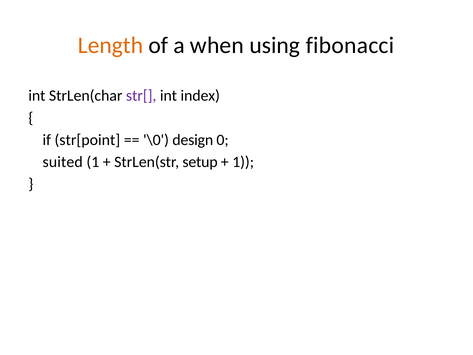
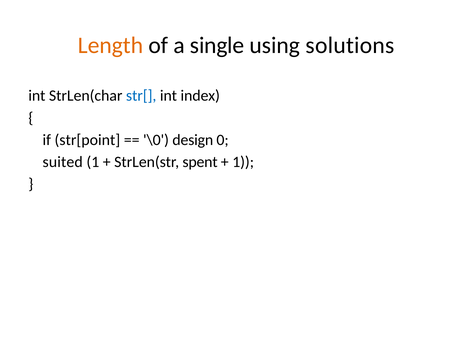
when: when -> single
fibonacci: fibonacci -> solutions
str[ colour: purple -> blue
setup: setup -> spent
